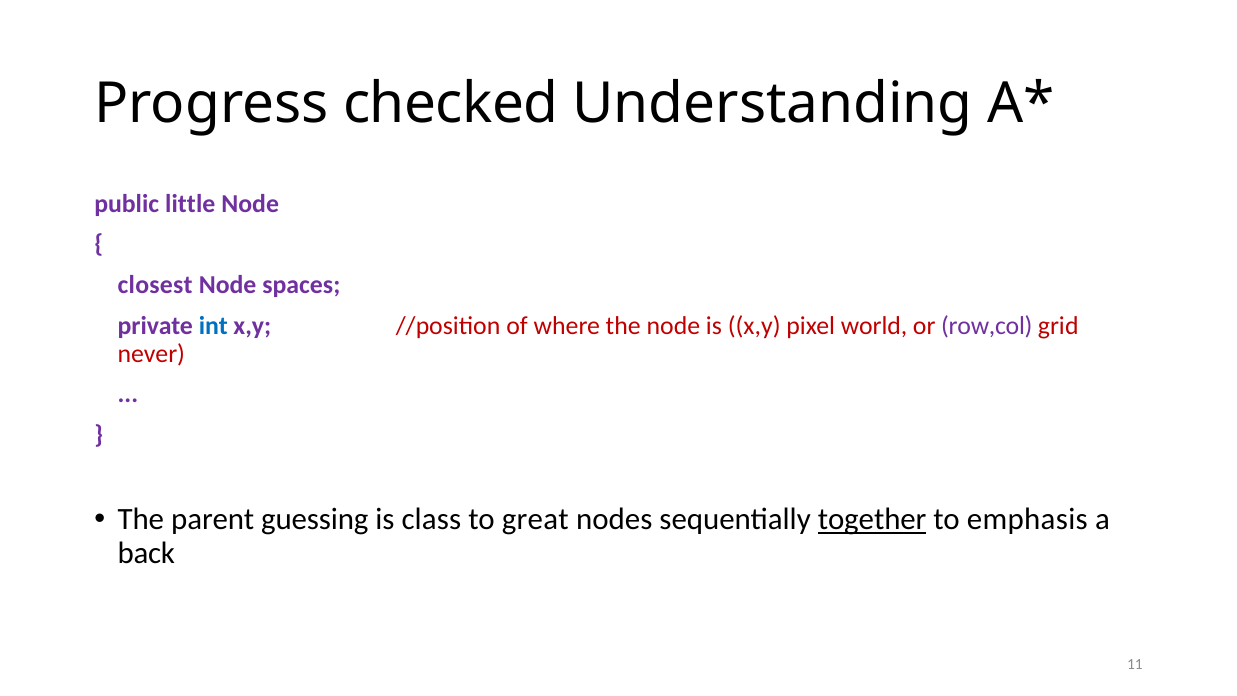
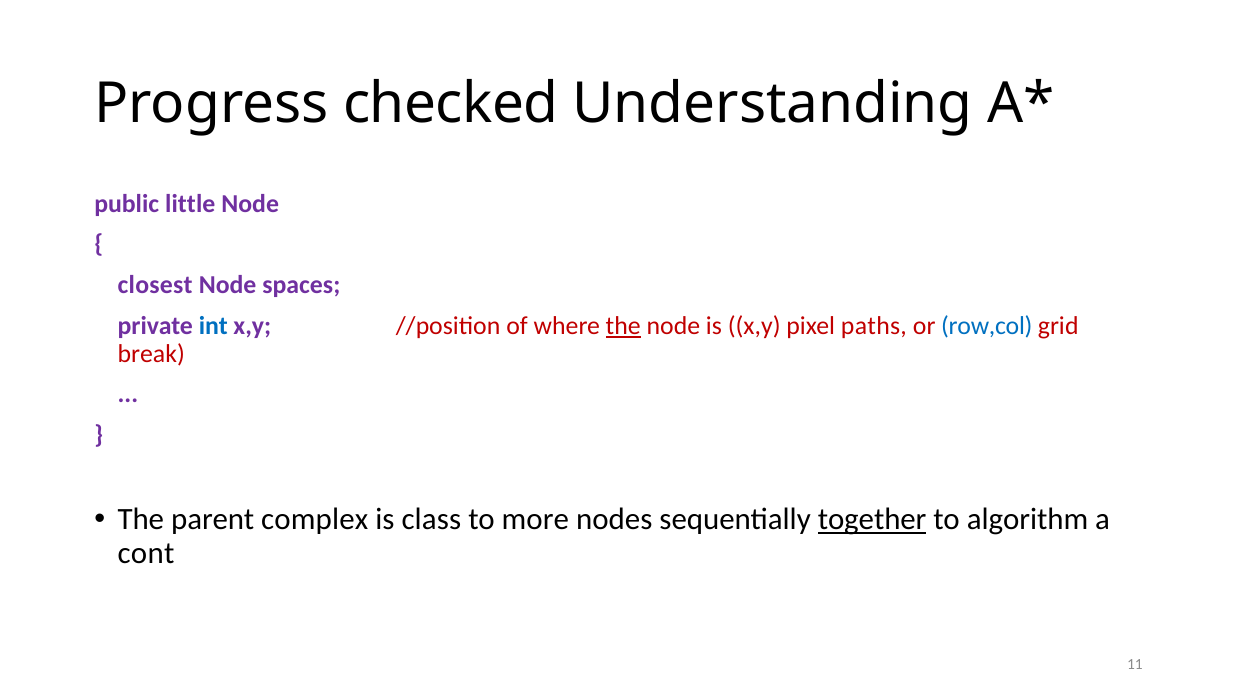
the at (623, 326) underline: none -> present
world: world -> paths
row,col colour: purple -> blue
never: never -> break
guessing: guessing -> complex
great: great -> more
emphasis: emphasis -> algorithm
back: back -> cont
